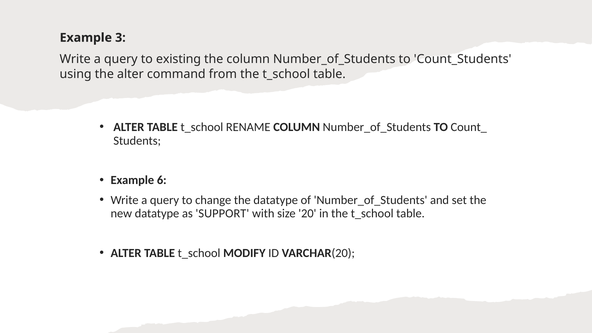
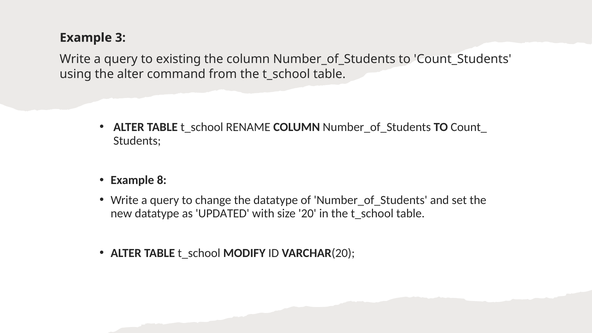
6: 6 -> 8
SUPPORT: SUPPORT -> UPDATED
